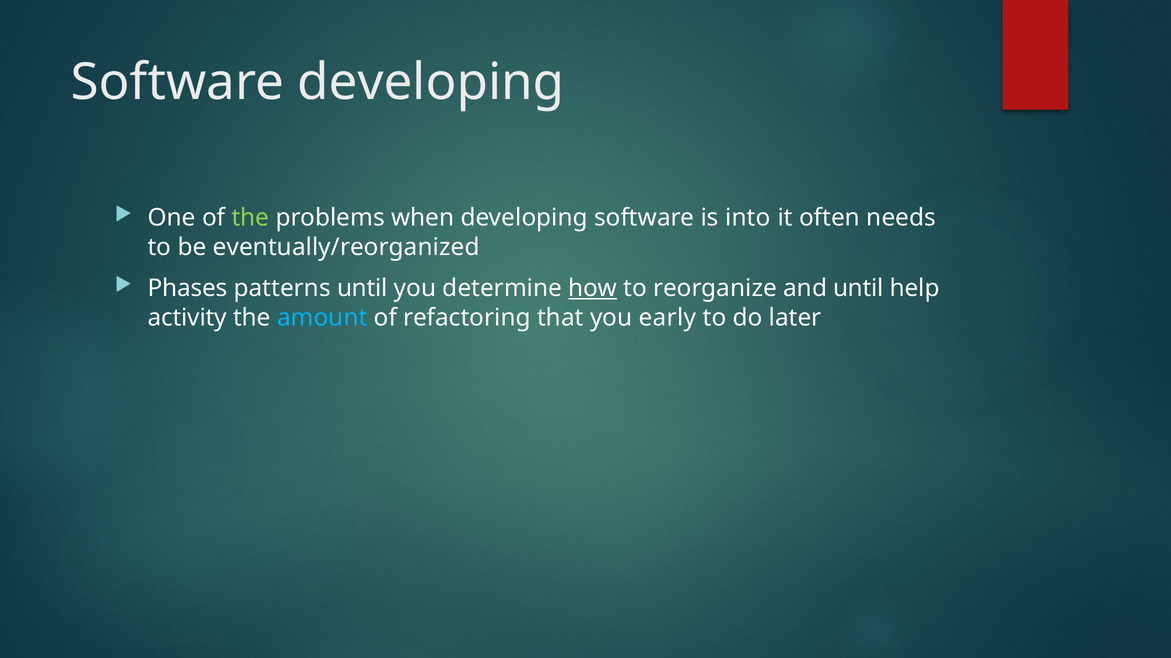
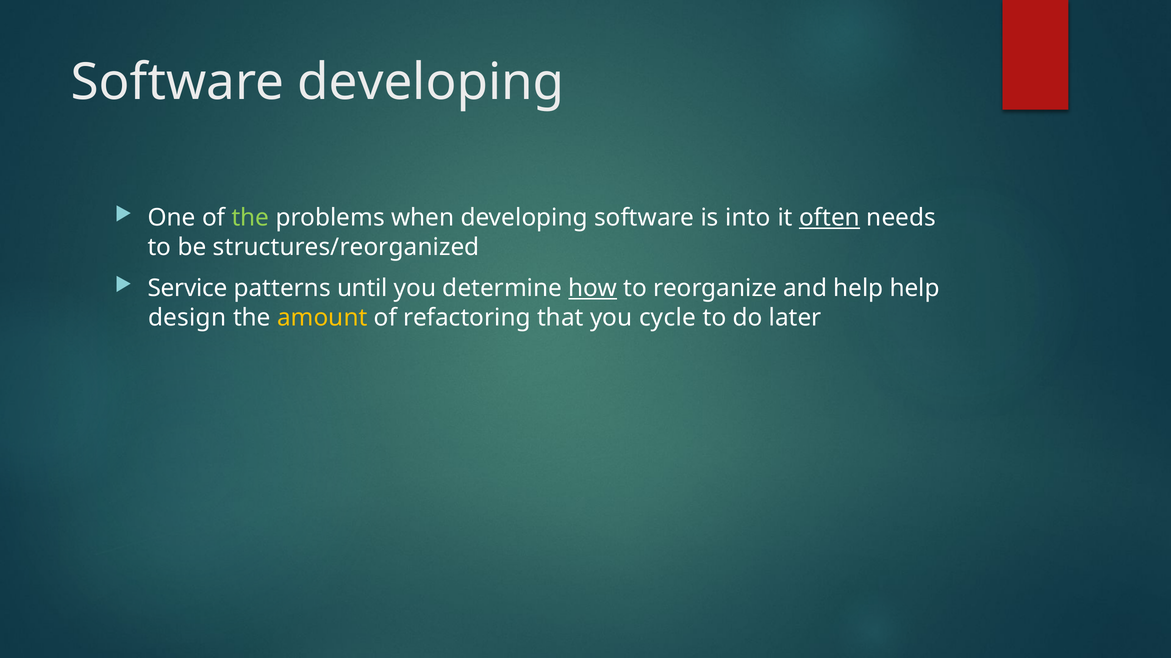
often underline: none -> present
eventually/reorganized: eventually/reorganized -> structures/reorganized
Phases: Phases -> Service
and until: until -> help
activity: activity -> design
amount colour: light blue -> yellow
early: early -> cycle
